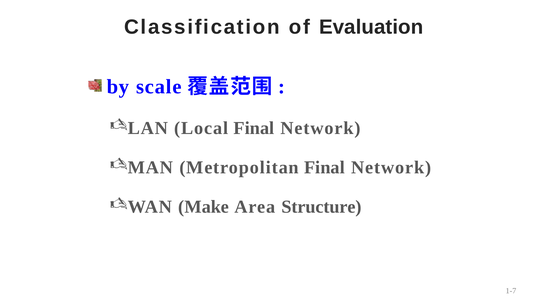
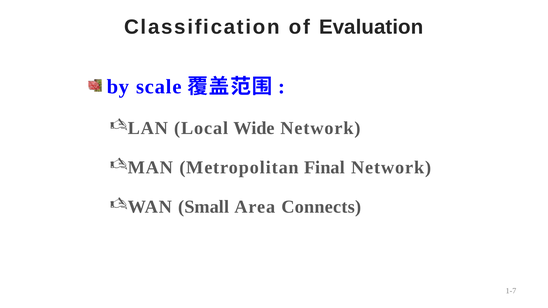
Local Final: Final -> Wide
Make: Make -> Small
Structure: Structure -> Connects
